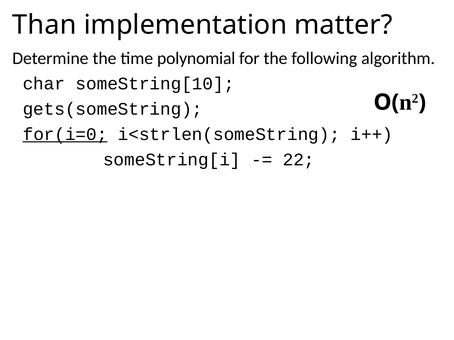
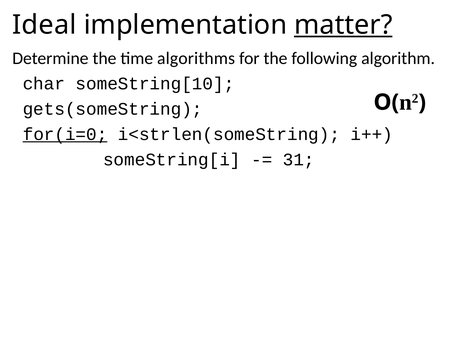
Than: Than -> Ideal
matter underline: none -> present
polynomial: polynomial -> algorithms
22: 22 -> 31
